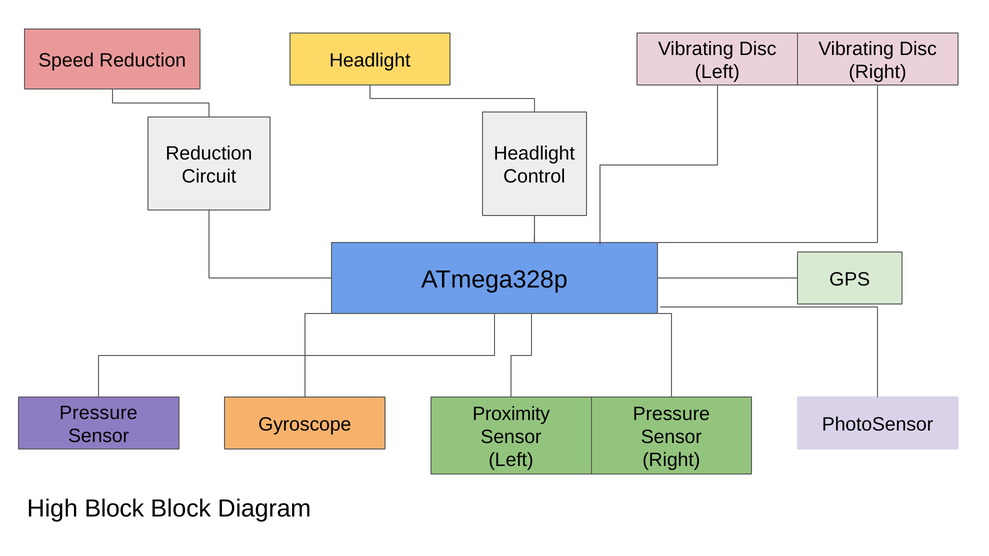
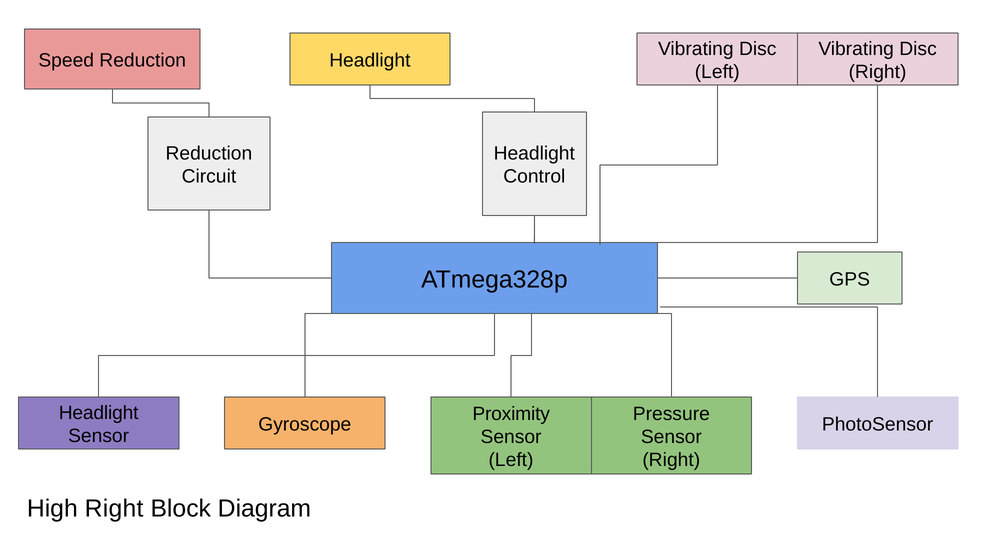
Pressure at (98, 413): Pressure -> Headlight
High Block: Block -> Right
